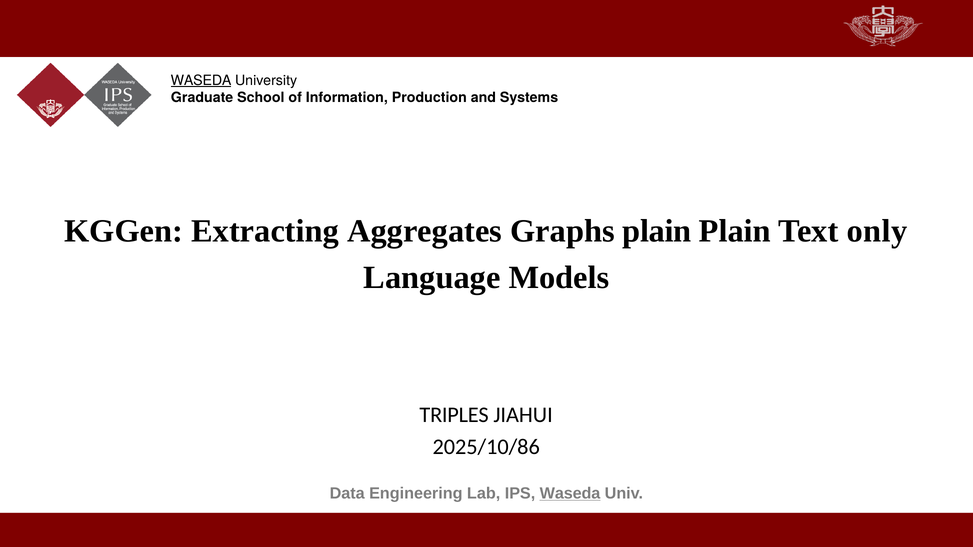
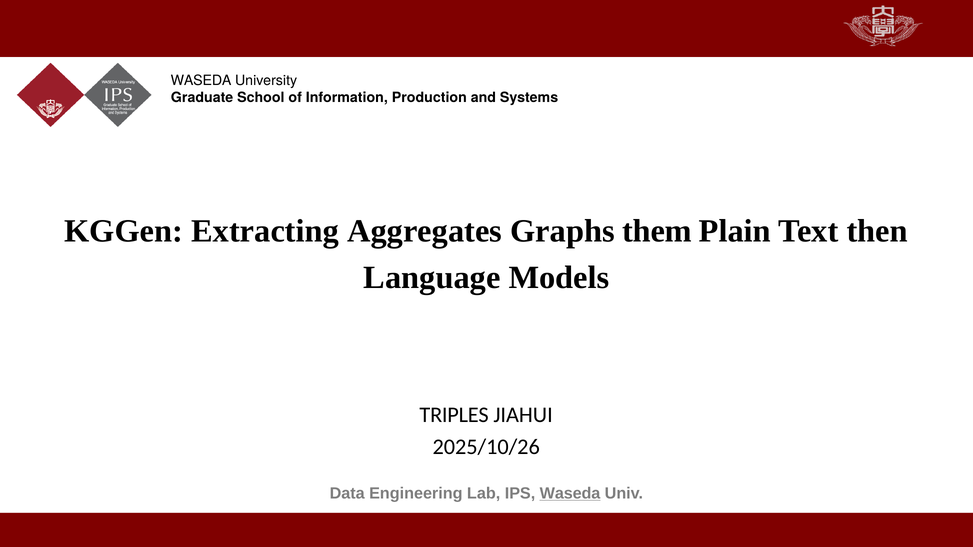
WASEDA at (201, 80) underline: present -> none
Graphs plain: plain -> them
only: only -> then
2025/10/86: 2025/10/86 -> 2025/10/26
